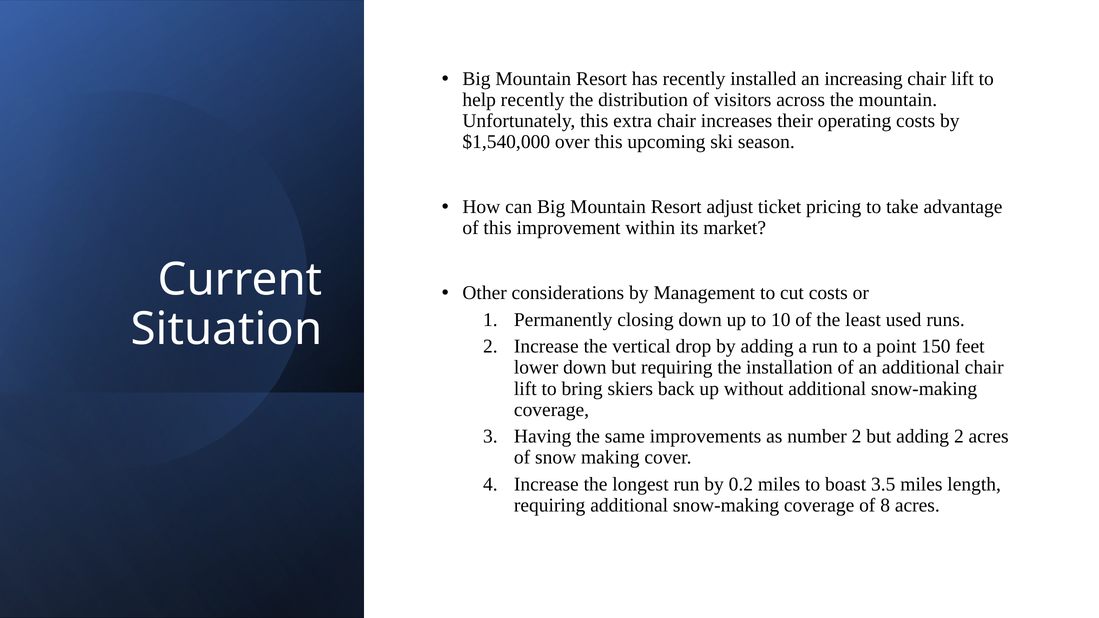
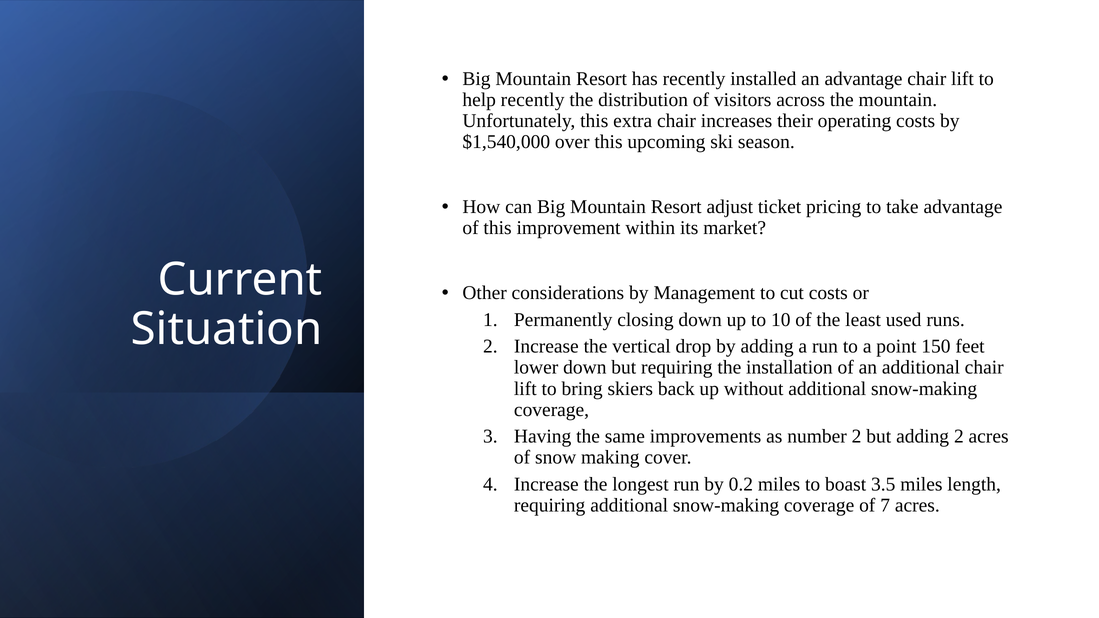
an increasing: increasing -> advantage
8: 8 -> 7
